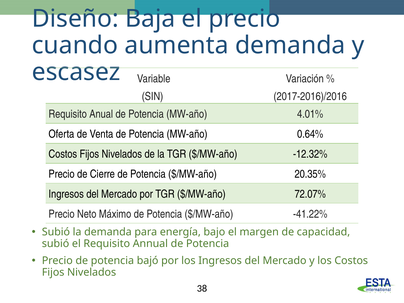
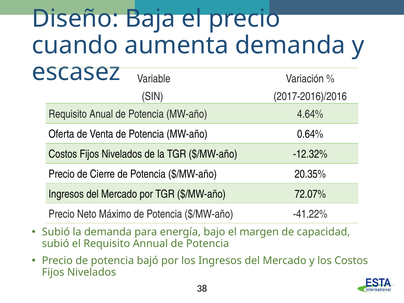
4.01%: 4.01% -> 4.64%
